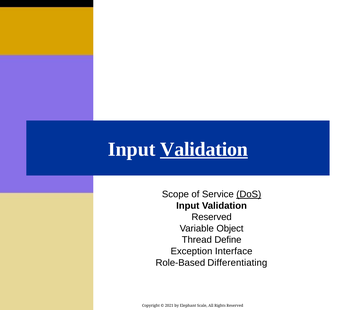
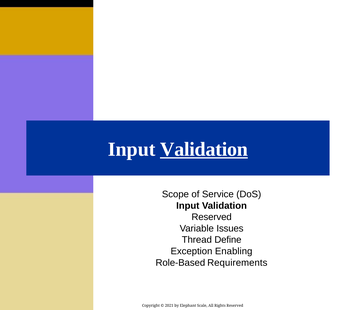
DoS underline: present -> none
Object: Object -> Issues
Interface: Interface -> Enabling
Differentiating: Differentiating -> Requirements
